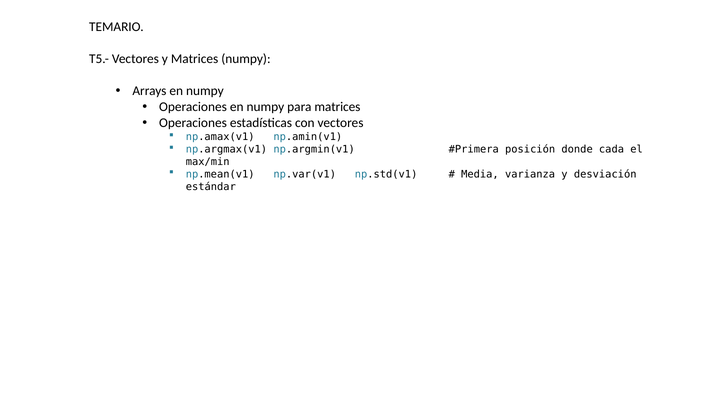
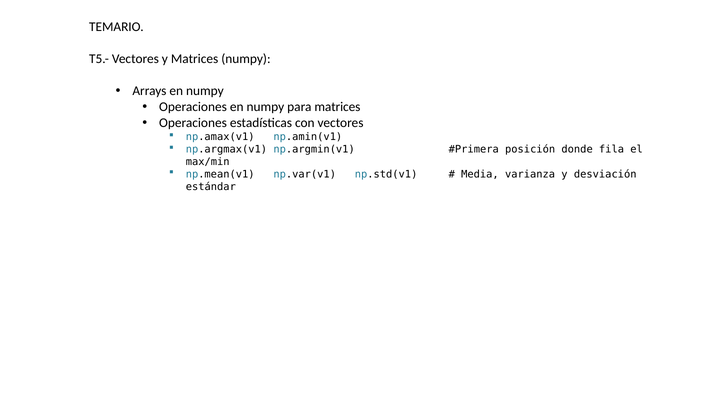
cada: cada -> fila
